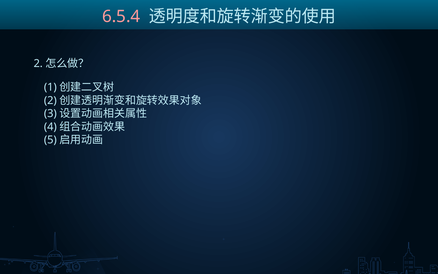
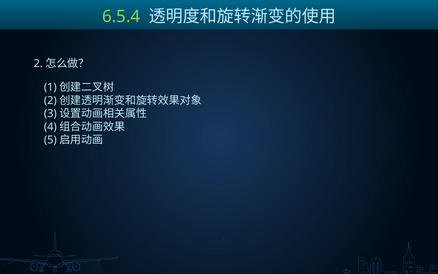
6.5.4 colour: pink -> light green
